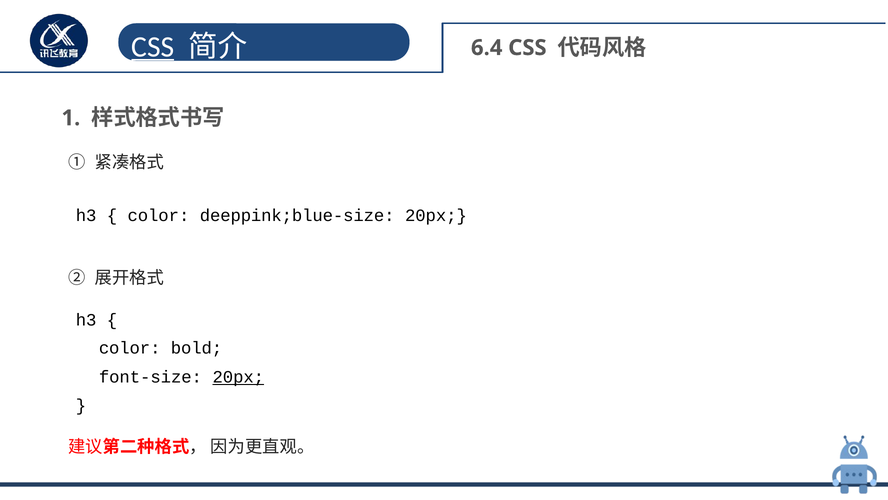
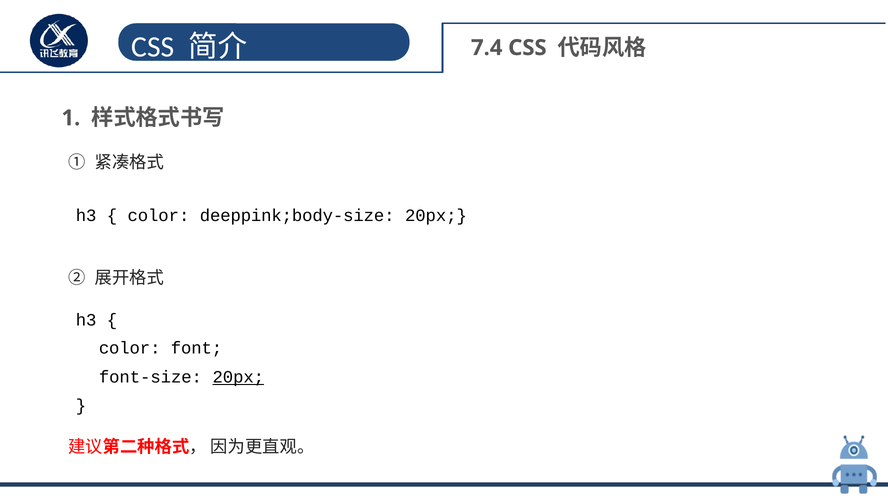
CSS at (153, 47) underline: present -> none
6.4: 6.4 -> 7.4
deeppink;blue-size: deeppink;blue-size -> deeppink;body-size
bold: bold -> font
